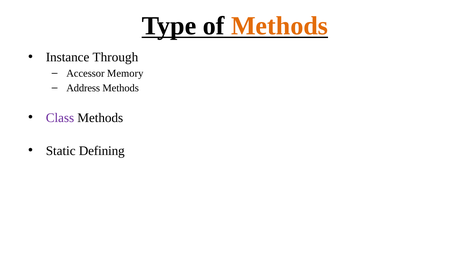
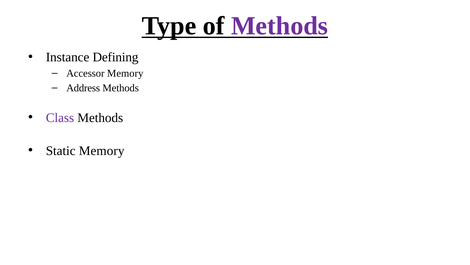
Methods at (280, 26) colour: orange -> purple
Through: Through -> Defining
Static Defining: Defining -> Memory
